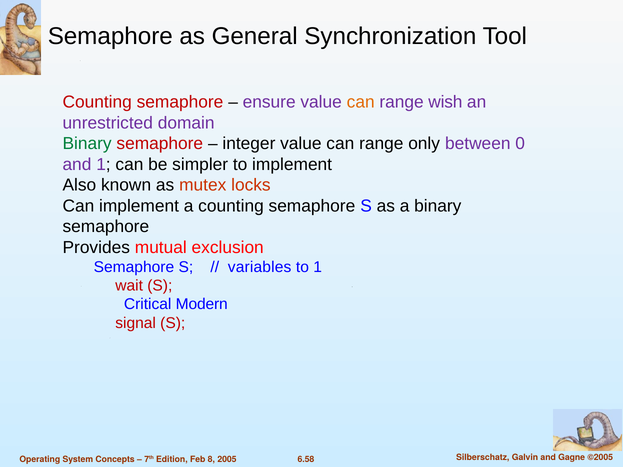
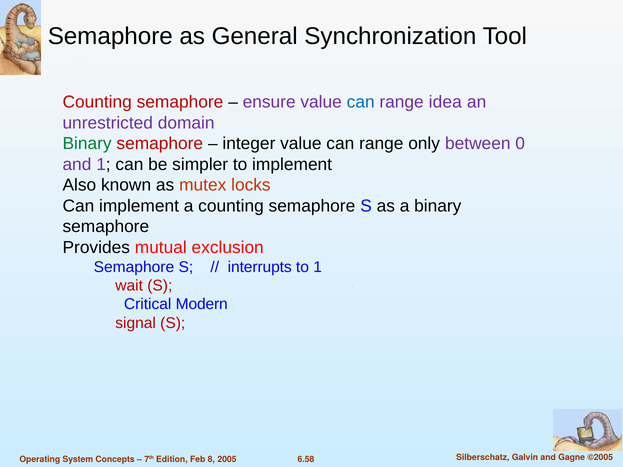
can at (361, 102) colour: orange -> blue
wish: wish -> idea
variables: variables -> interrupts
